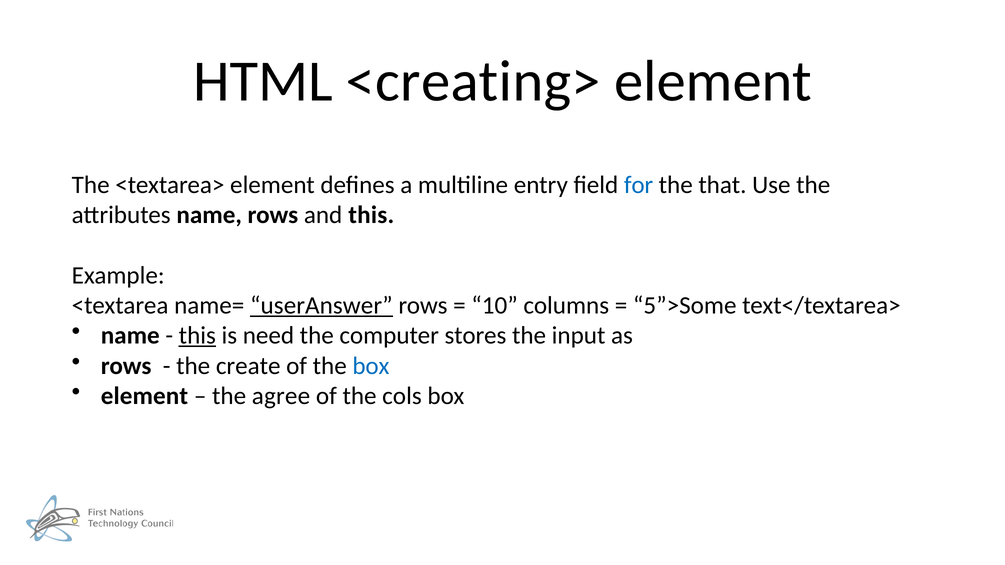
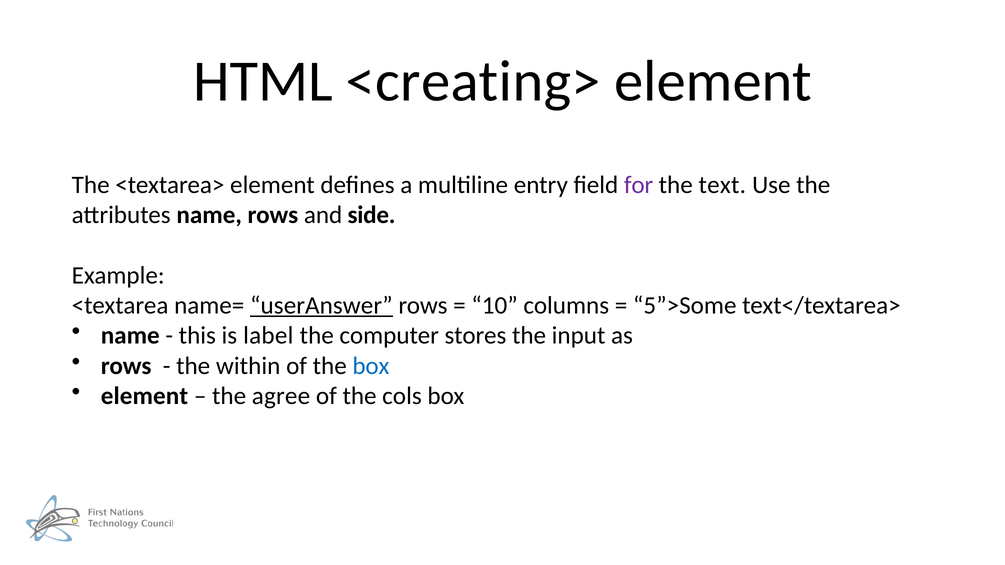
for colour: blue -> purple
that: that -> text
and this: this -> side
this at (197, 336) underline: present -> none
need: need -> label
create: create -> within
